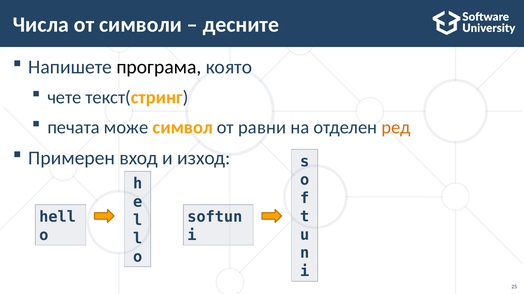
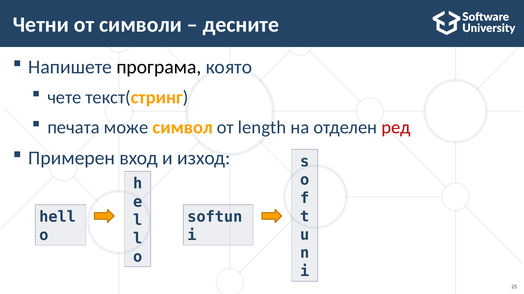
Числа: Числа -> Четни
равни: равни -> length
ред colour: orange -> red
